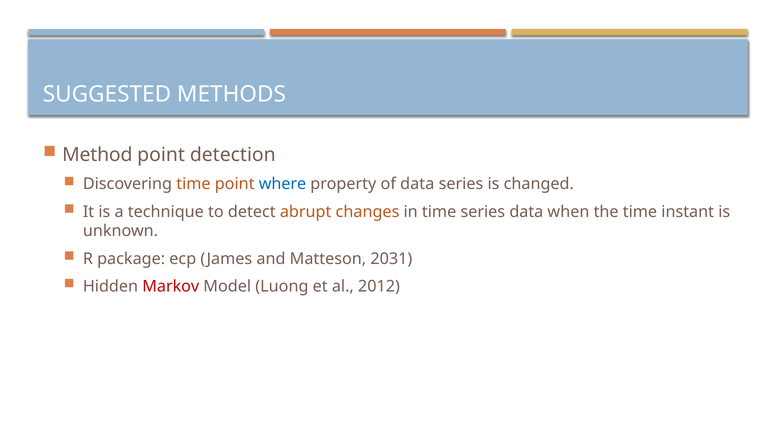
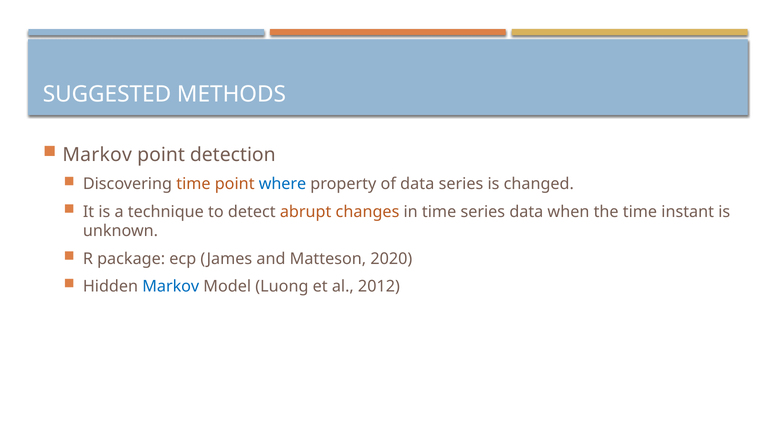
Method at (97, 155): Method -> Markov
2031: 2031 -> 2020
Markov at (171, 286) colour: red -> blue
